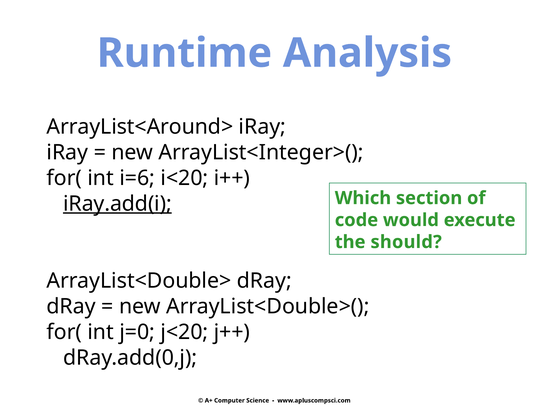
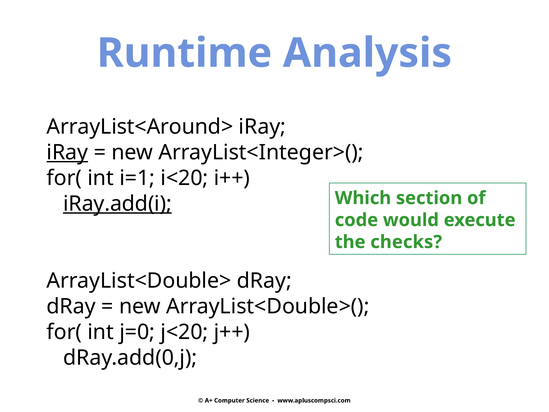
iRay at (67, 152) underline: none -> present
i=6: i=6 -> i=1
should: should -> checks
